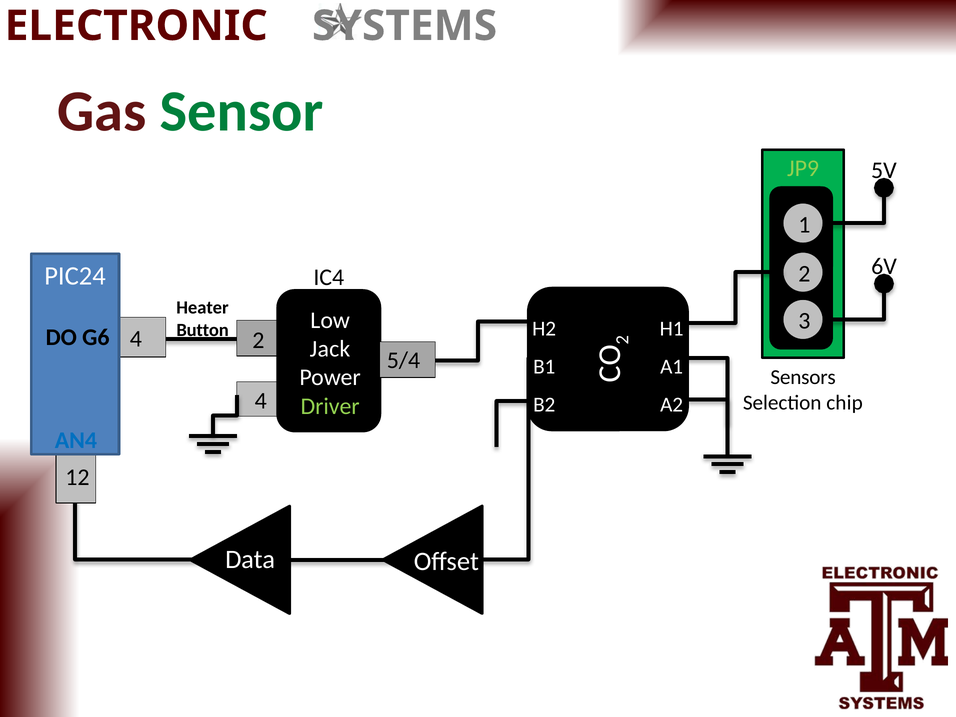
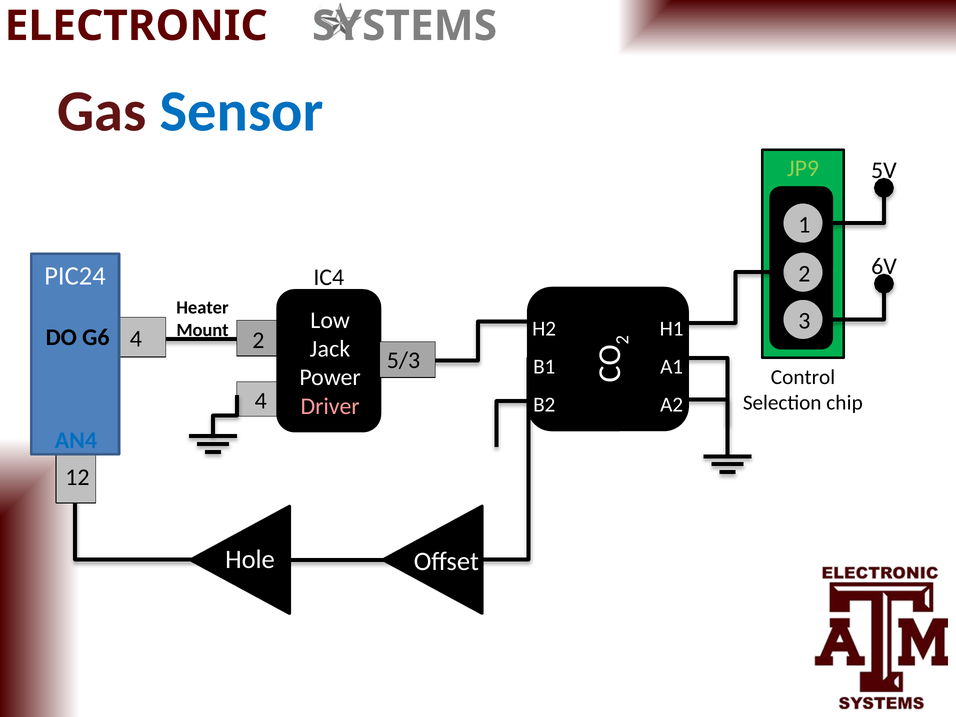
Sensor colour: green -> blue
Button: Button -> Mount
5/4: 5/4 -> 5/3
Sensors: Sensors -> Control
Driver colour: light green -> pink
Data: Data -> Hole
